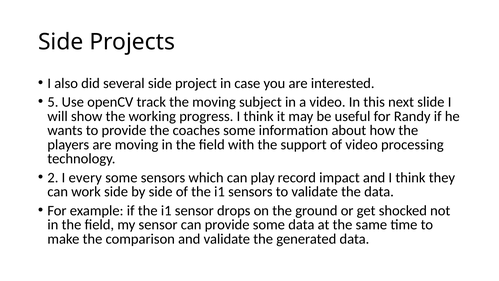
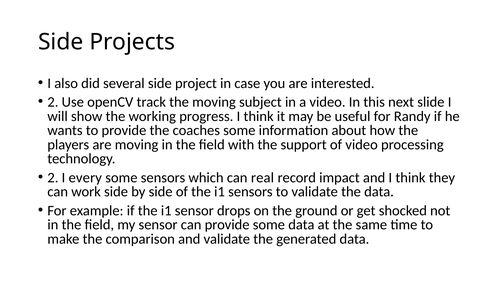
5 at (53, 102): 5 -> 2
play: play -> real
